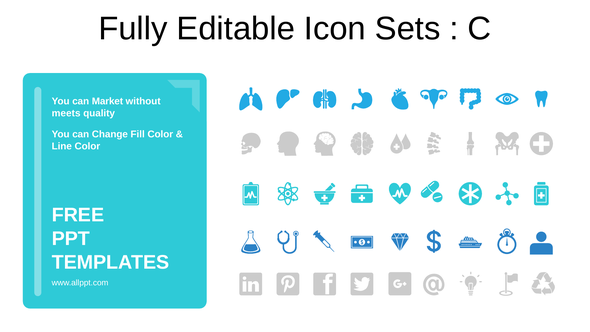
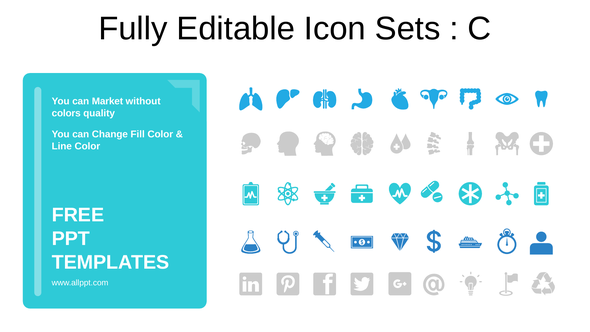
meets: meets -> colors
